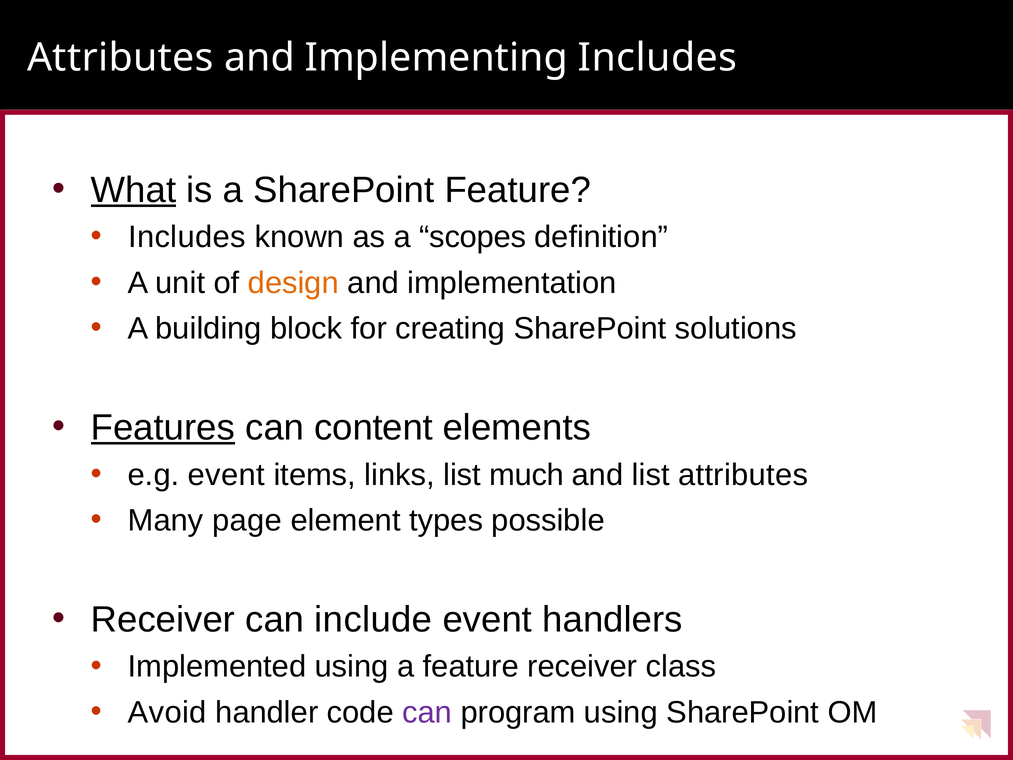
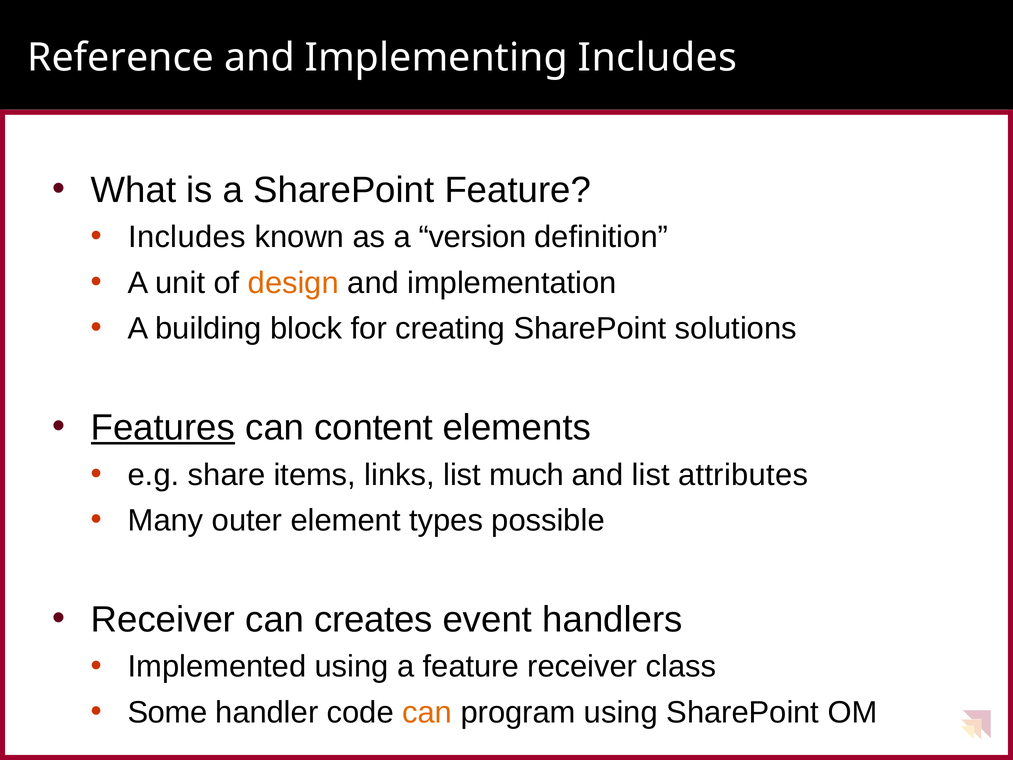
Attributes at (120, 58): Attributes -> Reference
What underline: present -> none
scopes: scopes -> version
e.g event: event -> share
page: page -> outer
include: include -> creates
Avoid: Avoid -> Some
can at (427, 712) colour: purple -> orange
